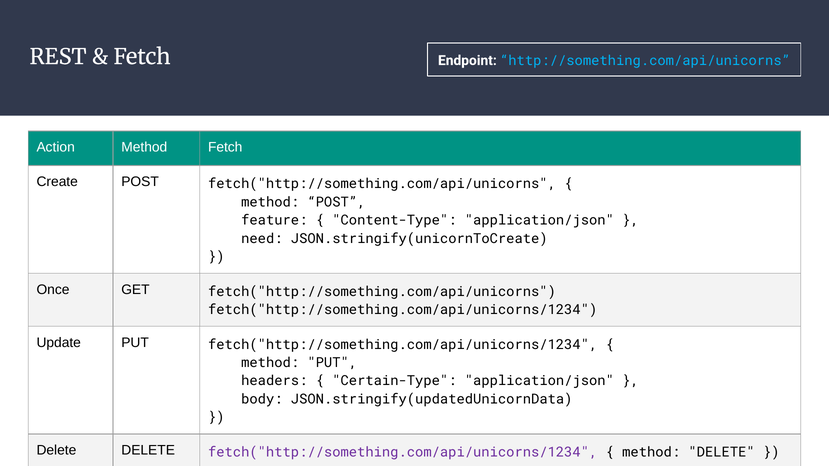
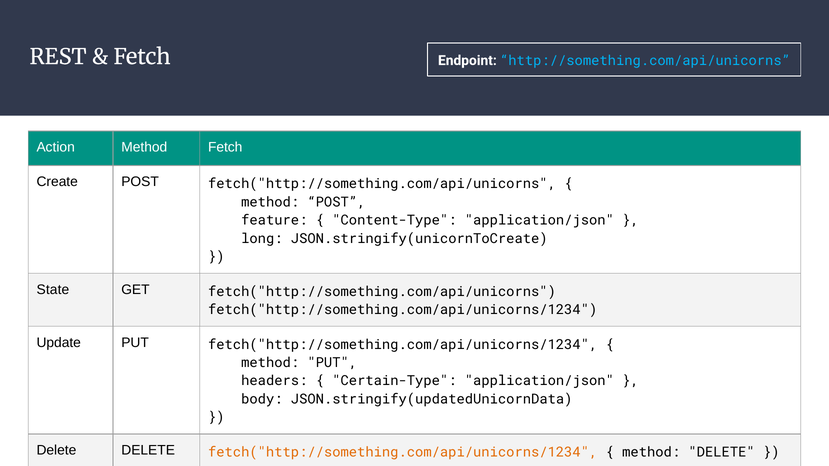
need: need -> long
Once: Once -> State
fetch("http://something.com/api/unicorns/1234 at (403, 452) colour: purple -> orange
